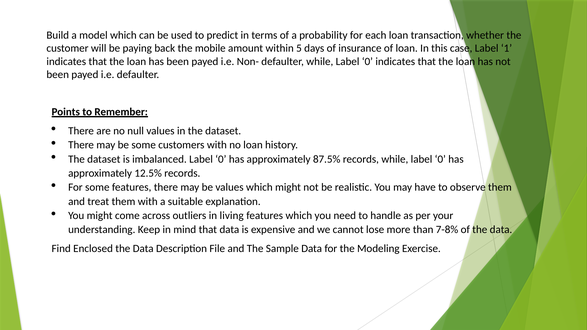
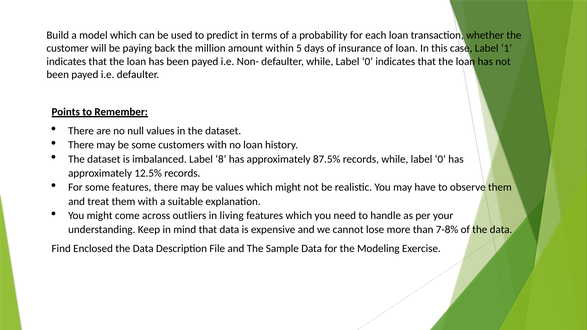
mobile: mobile -> million
imbalanced Label 0: 0 -> 8
